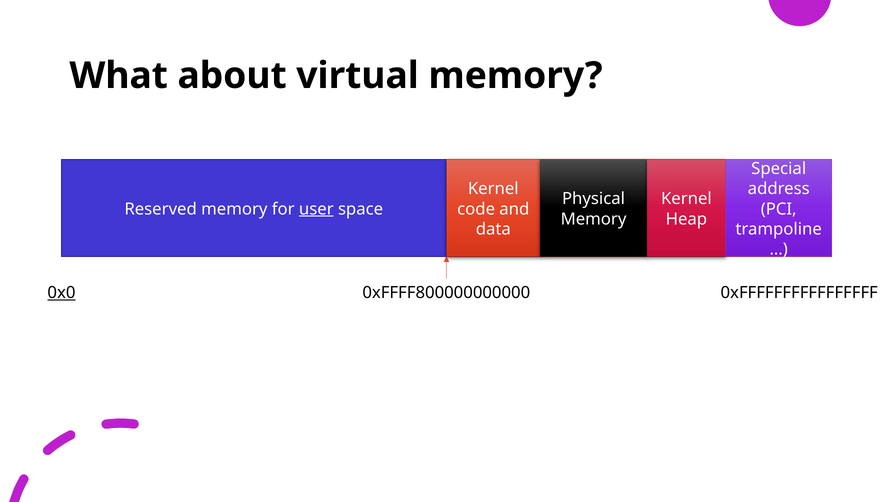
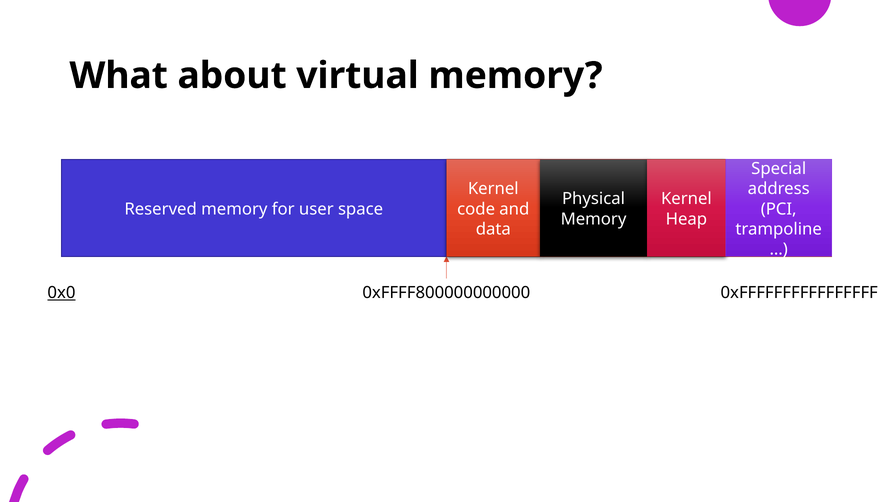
user underline: present -> none
